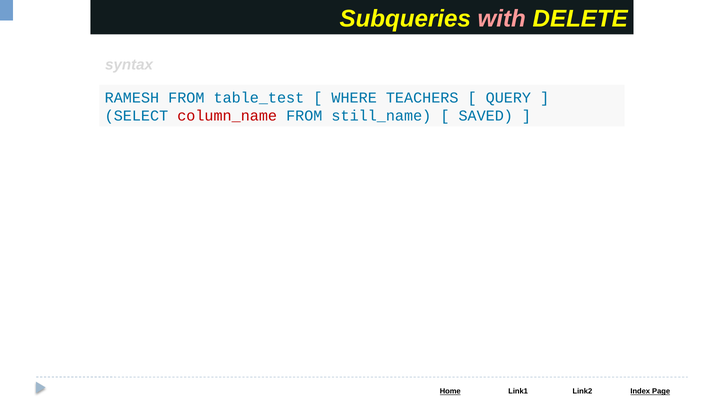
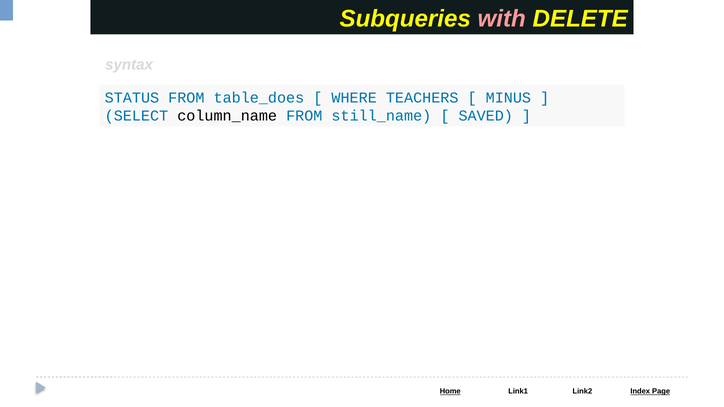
RAMESH: RAMESH -> STATUS
table_test: table_test -> table_does
QUERY: QUERY -> MINUS
column_name colour: red -> black
